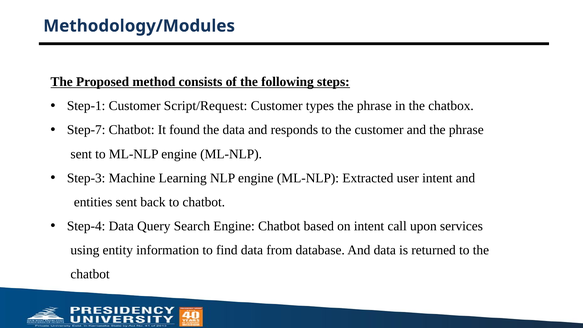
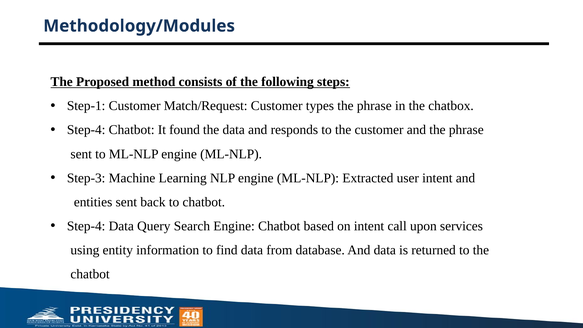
Script/Request: Script/Request -> Match/Request
Step-7 at (86, 130): Step-7 -> Step-4
